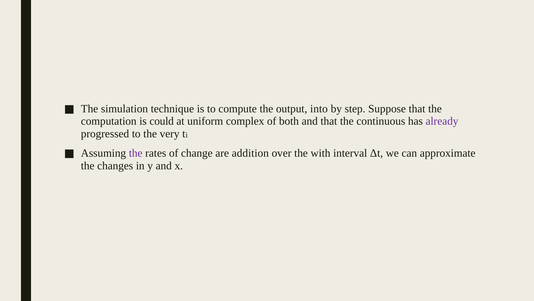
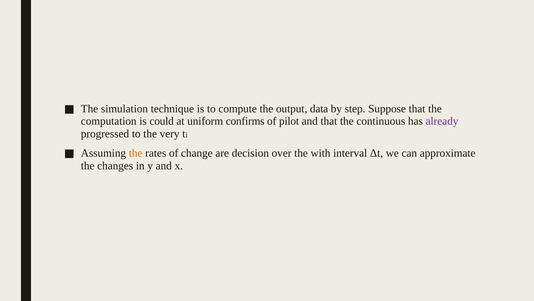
into: into -> data
complex: complex -> confirms
both: both -> pilot
the at (136, 153) colour: purple -> orange
addition: addition -> decision
